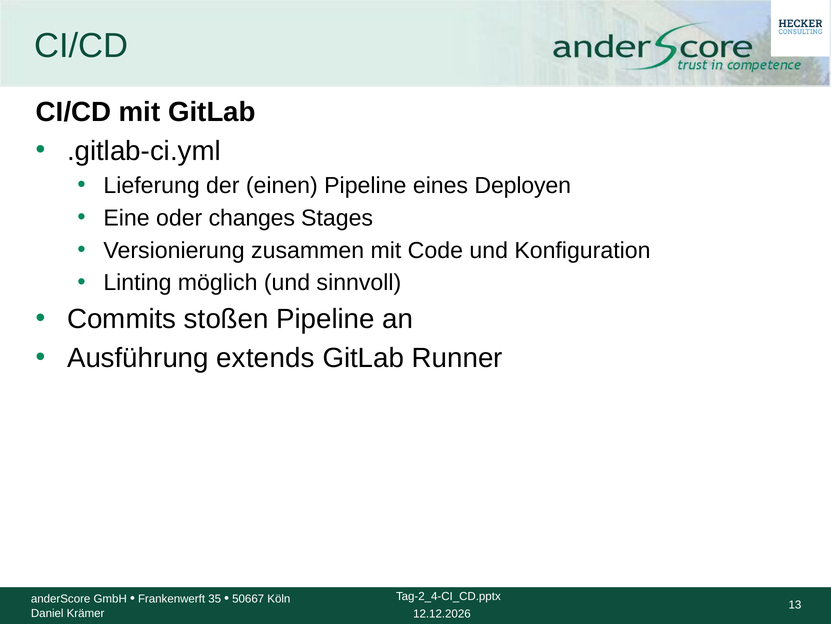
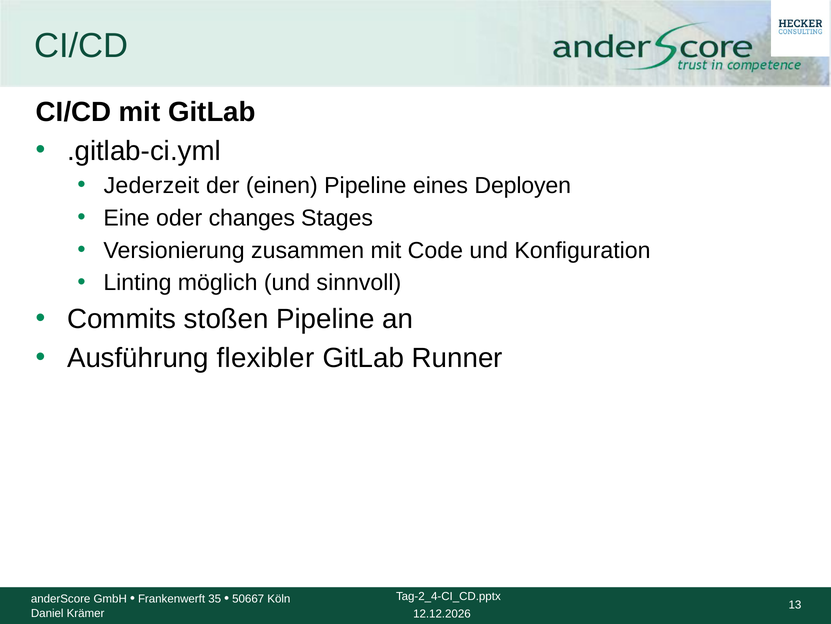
Lieferung: Lieferung -> Jederzeit
extends: extends -> flexibler
